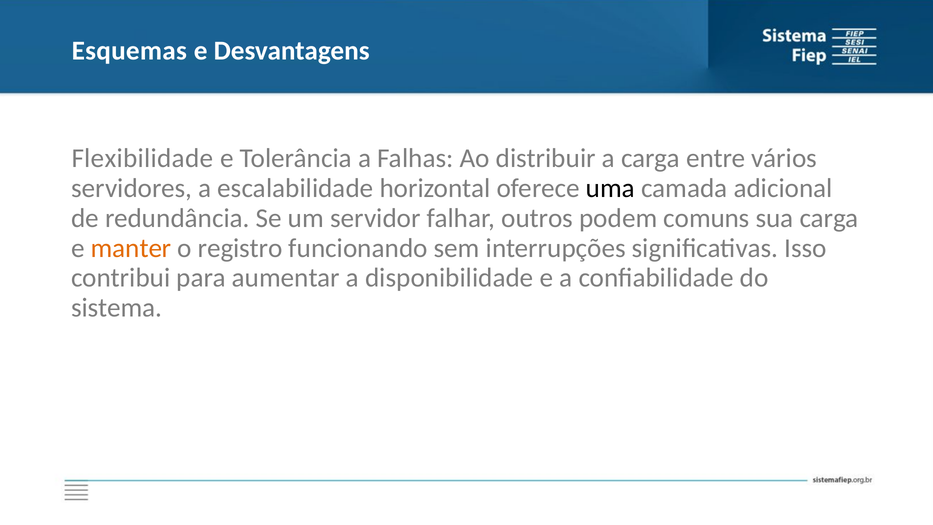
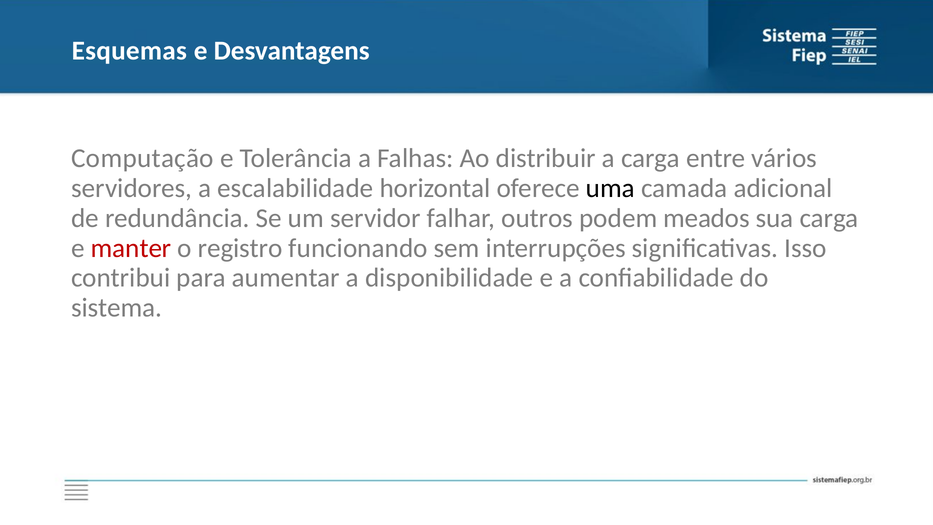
Flexibilidade: Flexibilidade -> Computação
comuns: comuns -> meados
manter colour: orange -> red
